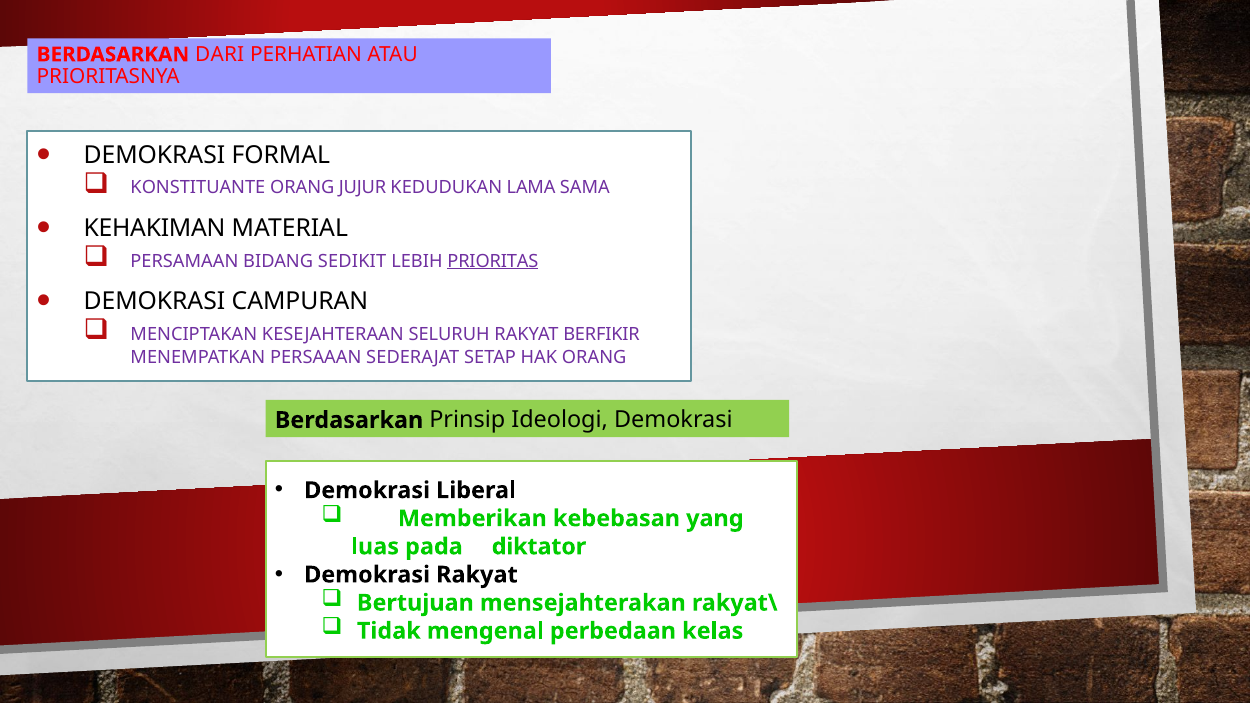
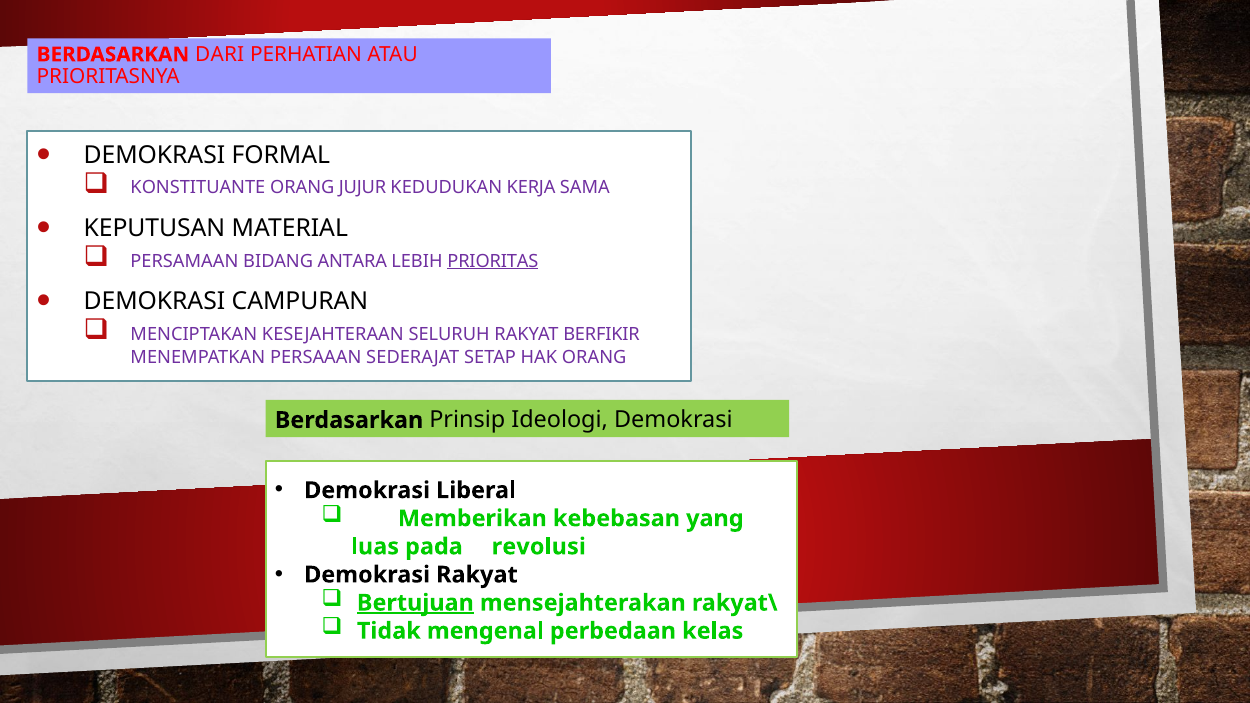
LAMA: LAMA -> KERJA
KEHAKIMAN: KEHAKIMAN -> KEPUTUSAN
SEDIKIT: SEDIKIT -> ANTARA
diktator: diktator -> revolusi
Bertujuan underline: none -> present
